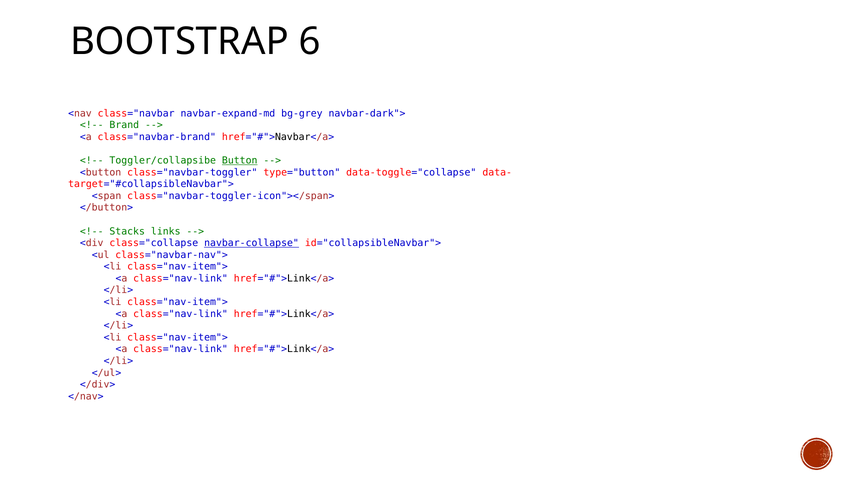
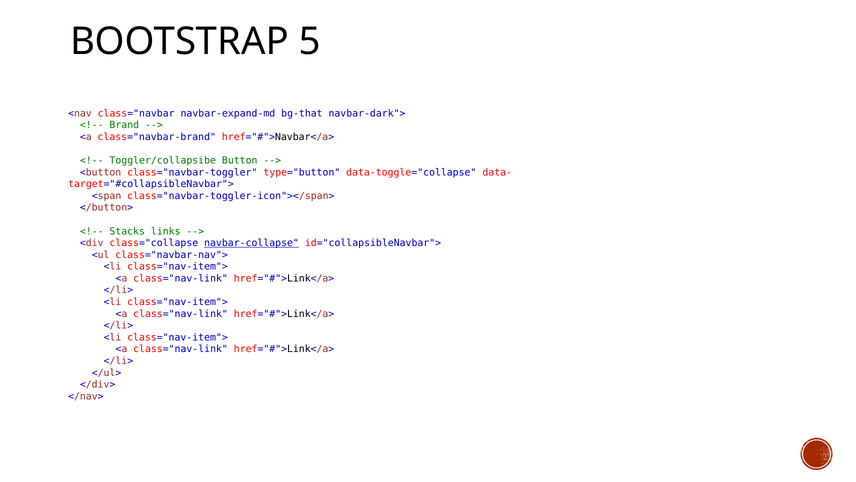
6: 6 -> 5
bg-grey: bg-grey -> bg-that
Button underline: present -> none
